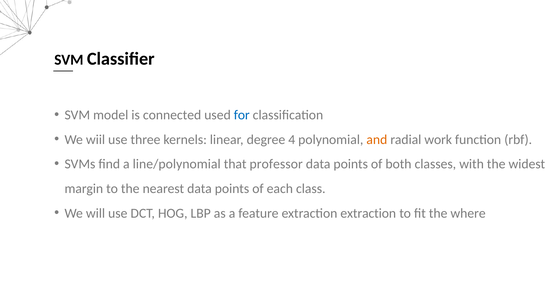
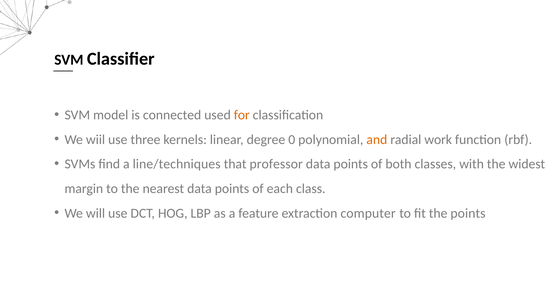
for colour: blue -> orange
4: 4 -> 0
line/polynomial: line/polynomial -> line/techniques
extraction extraction: extraction -> computer
the where: where -> points
